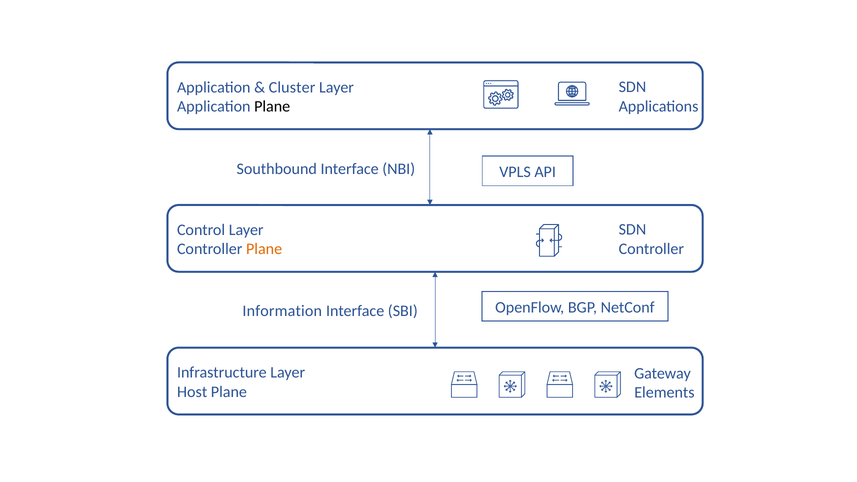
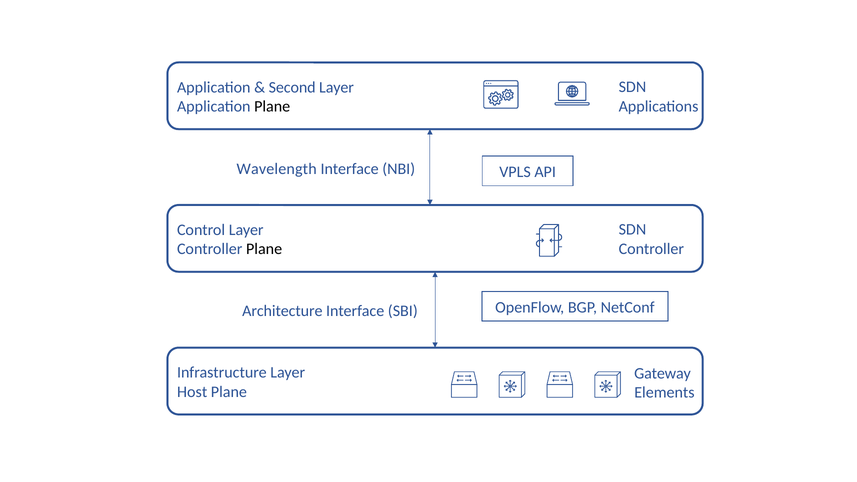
Cluster: Cluster -> Second
Southbound: Southbound -> Wavelength
Plane at (264, 249) colour: orange -> black
Information: Information -> Architecture
